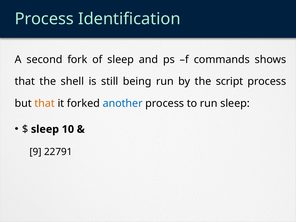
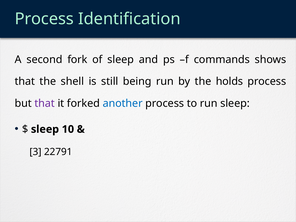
script: script -> holds
that at (45, 103) colour: orange -> purple
9: 9 -> 3
